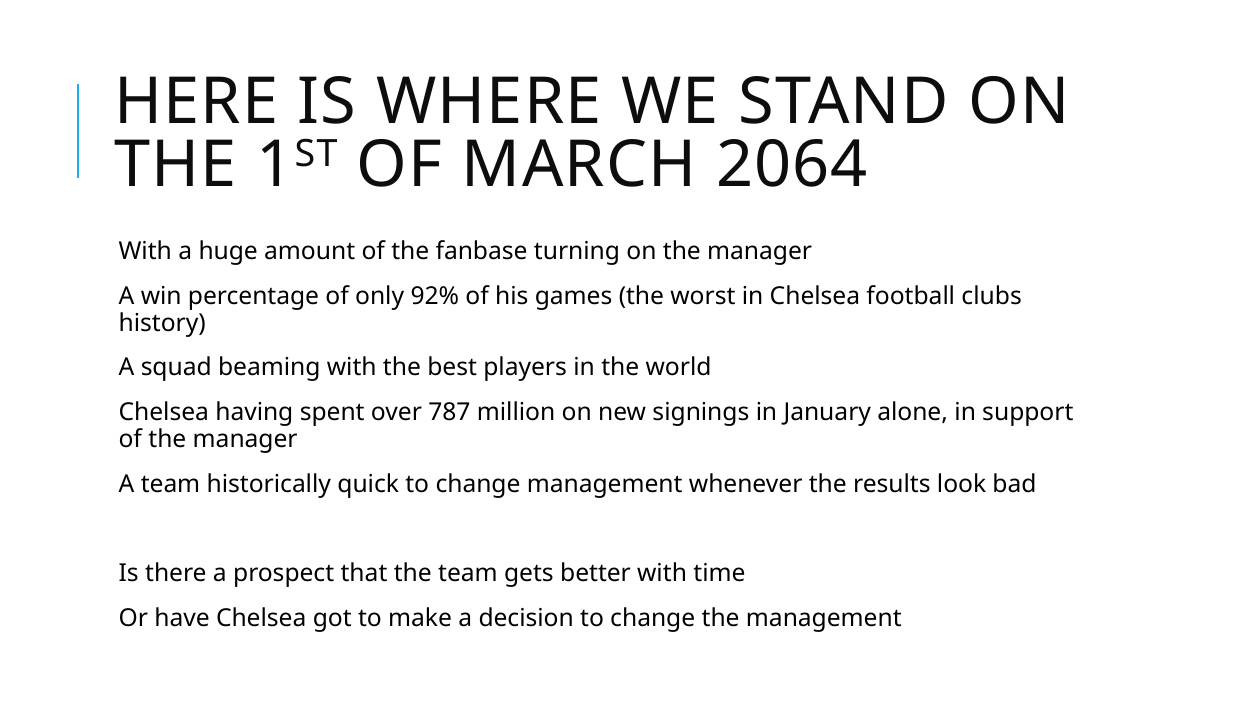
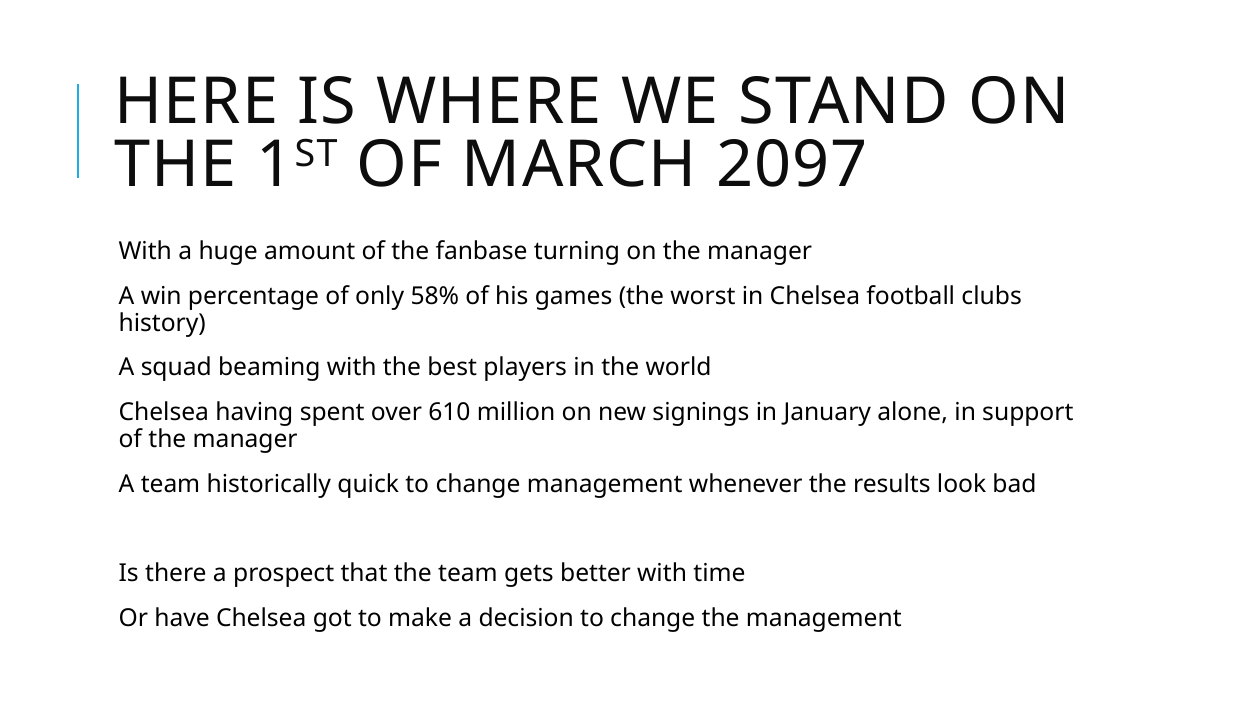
2064: 2064 -> 2097
92%: 92% -> 58%
787: 787 -> 610
